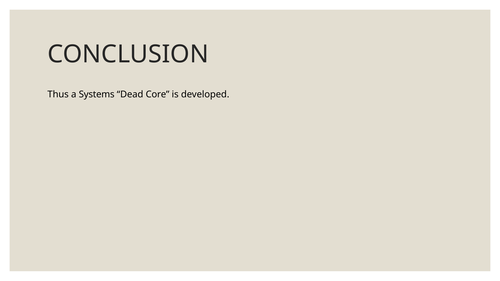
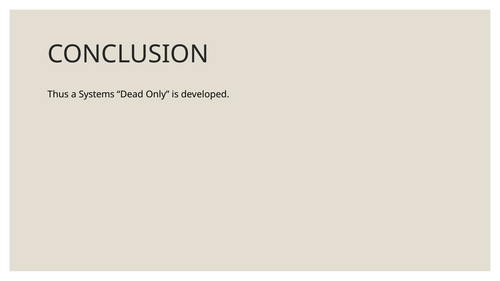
Core: Core -> Only
